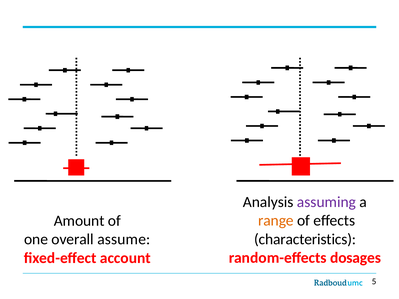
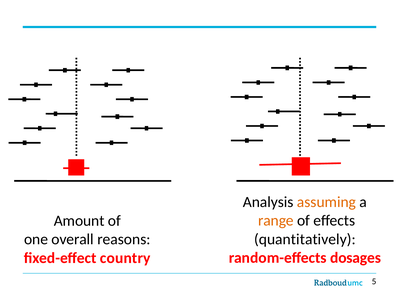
assuming colour: purple -> orange
characteristics: characteristics -> quantitatively
assume: assume -> reasons
account: account -> country
